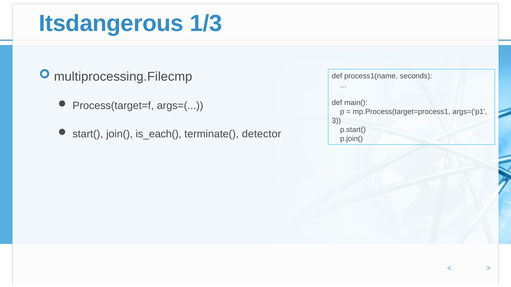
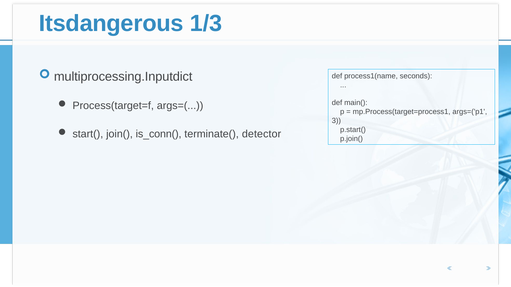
multiprocessing.Filecmp: multiprocessing.Filecmp -> multiprocessing.Inputdict
is_each(: is_each( -> is_conn(
